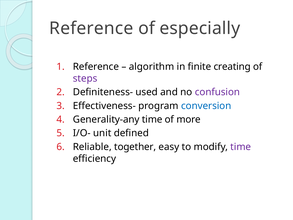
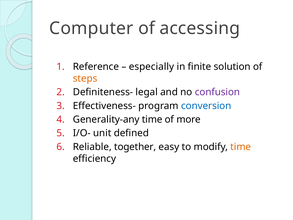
Reference at (91, 28): Reference -> Computer
especially: especially -> accessing
algorithm: algorithm -> especially
creating: creating -> solution
steps colour: purple -> orange
used: used -> legal
time at (241, 147) colour: purple -> orange
